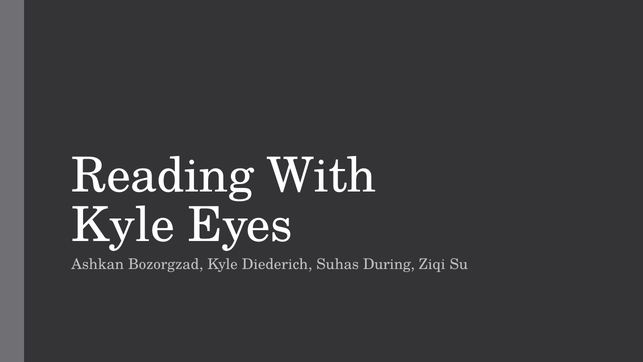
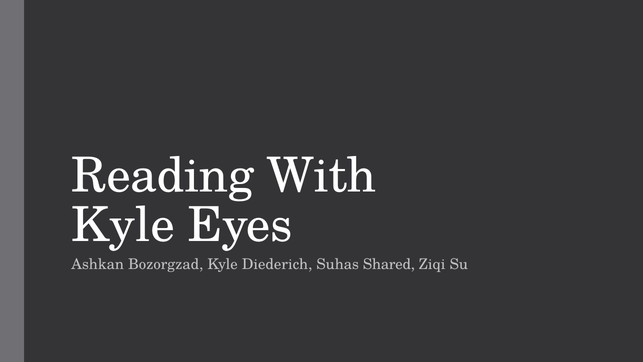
During: During -> Shared
